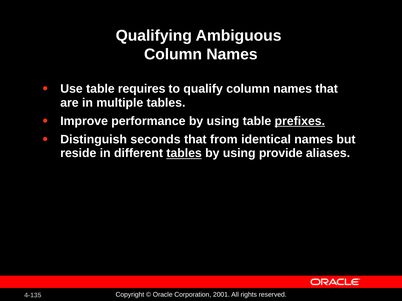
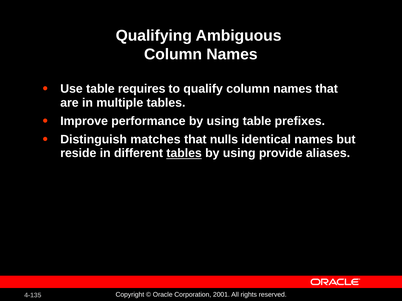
prefixes underline: present -> none
seconds: seconds -> matches
from: from -> nulls
